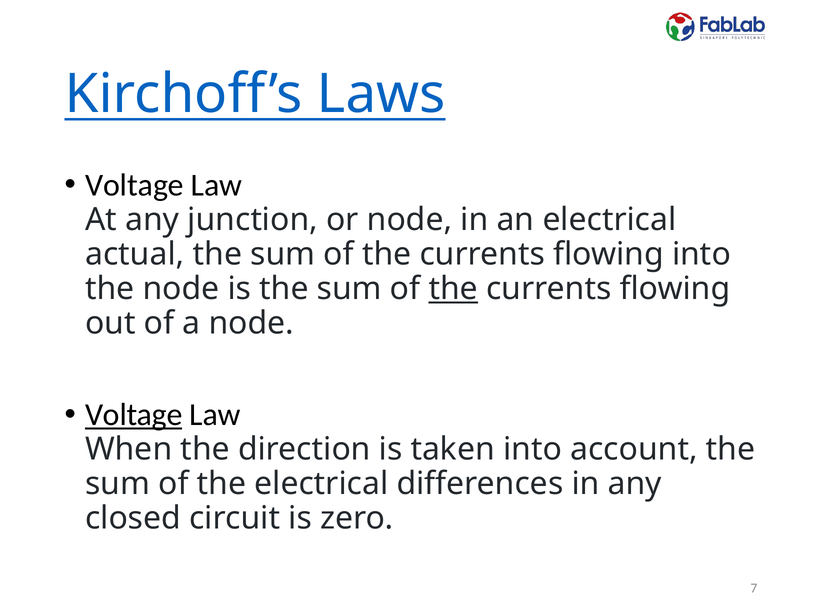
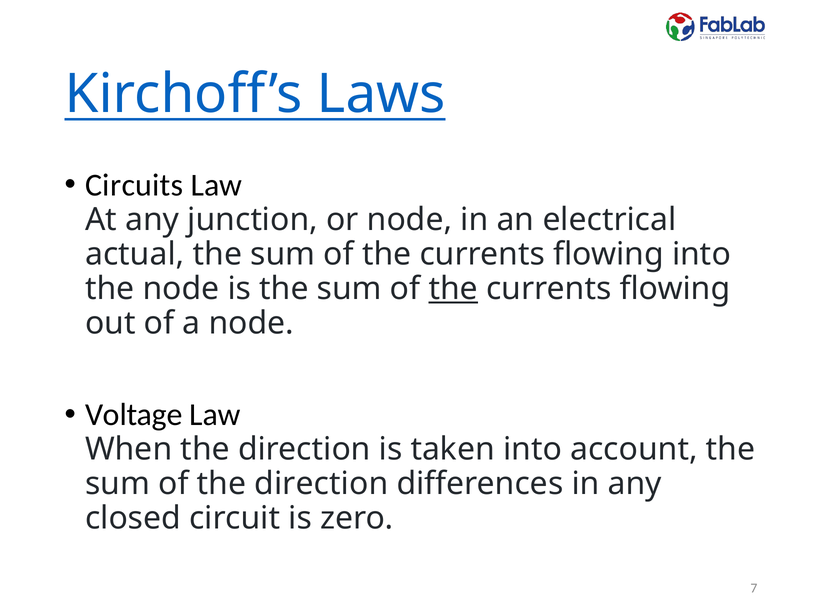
Voltage at (134, 185): Voltage -> Circuits
Voltage at (134, 415) underline: present -> none
of the electrical: electrical -> direction
